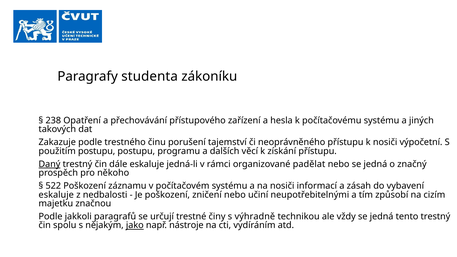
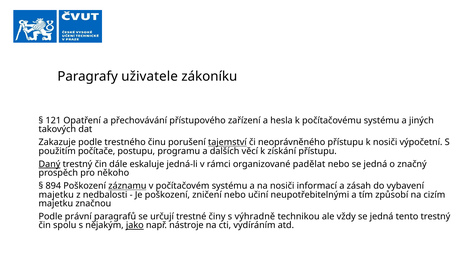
studenta: studenta -> uživatele
238: 238 -> 121
tajemství underline: none -> present
použitím postupu: postupu -> počítače
522: 522 -> 894
záznamu underline: none -> present
eskaluje at (56, 195): eskaluje -> majetku
jakkoli: jakkoli -> právní
